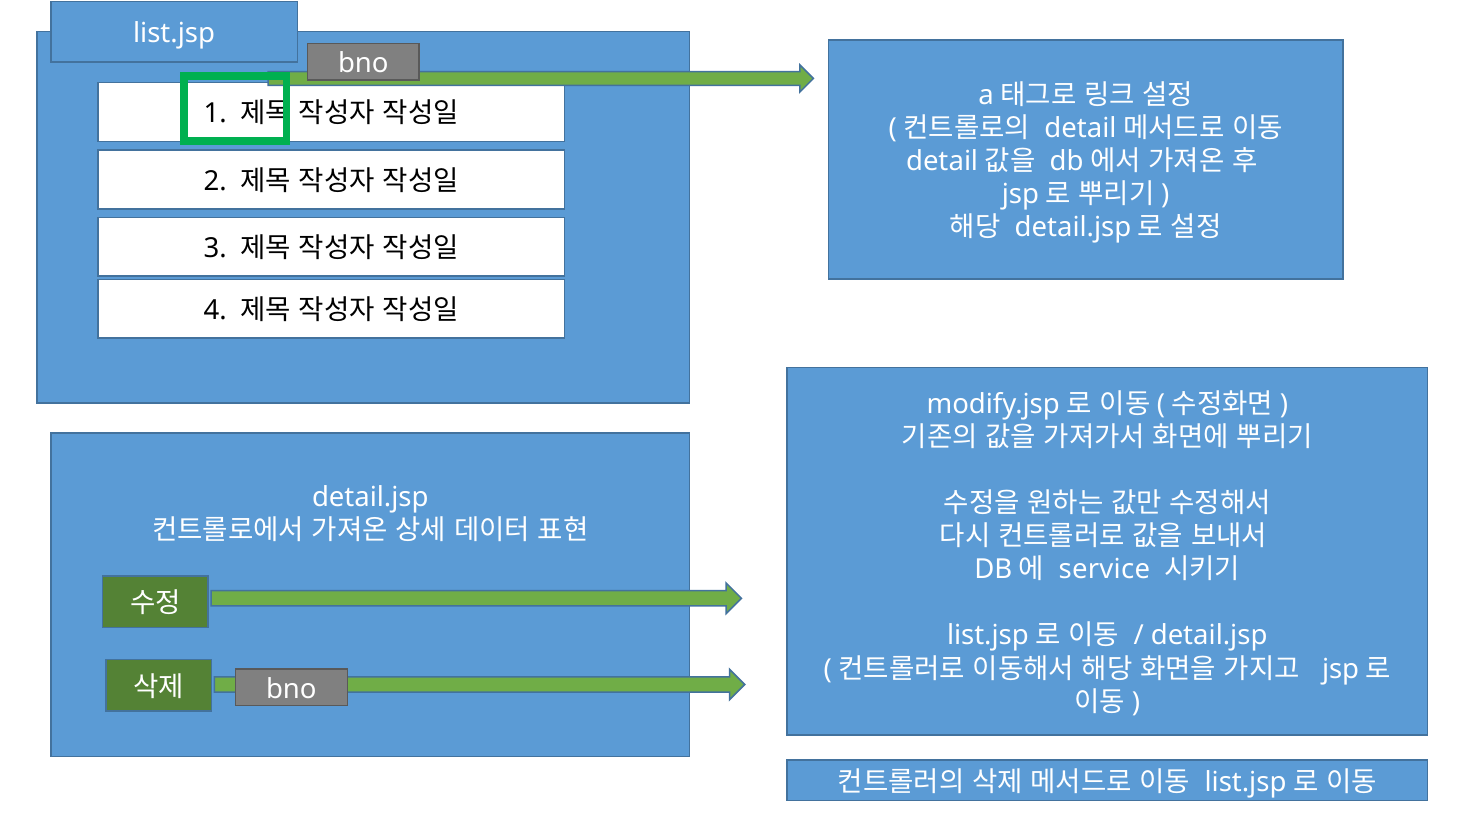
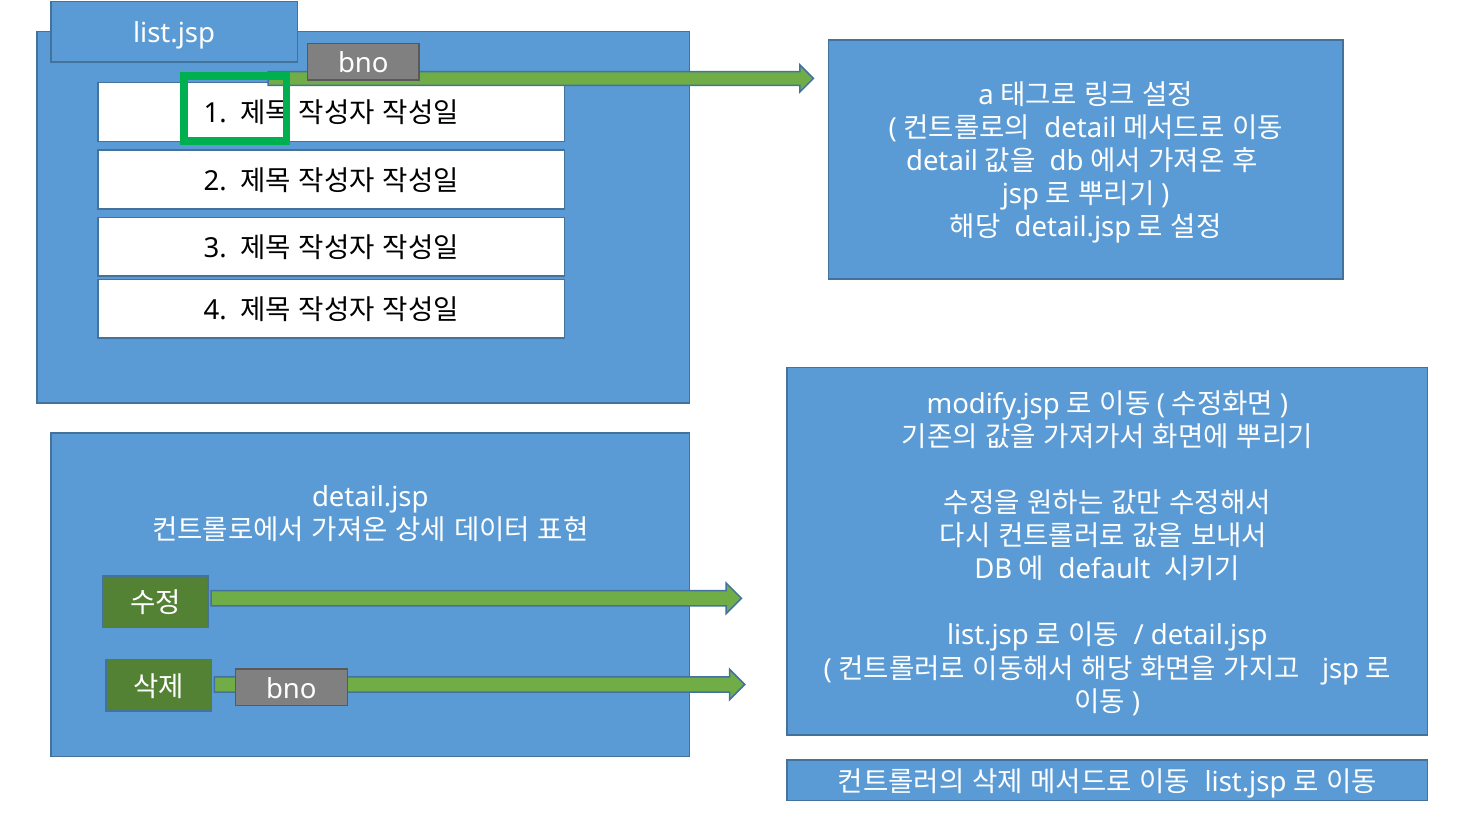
service: service -> default
